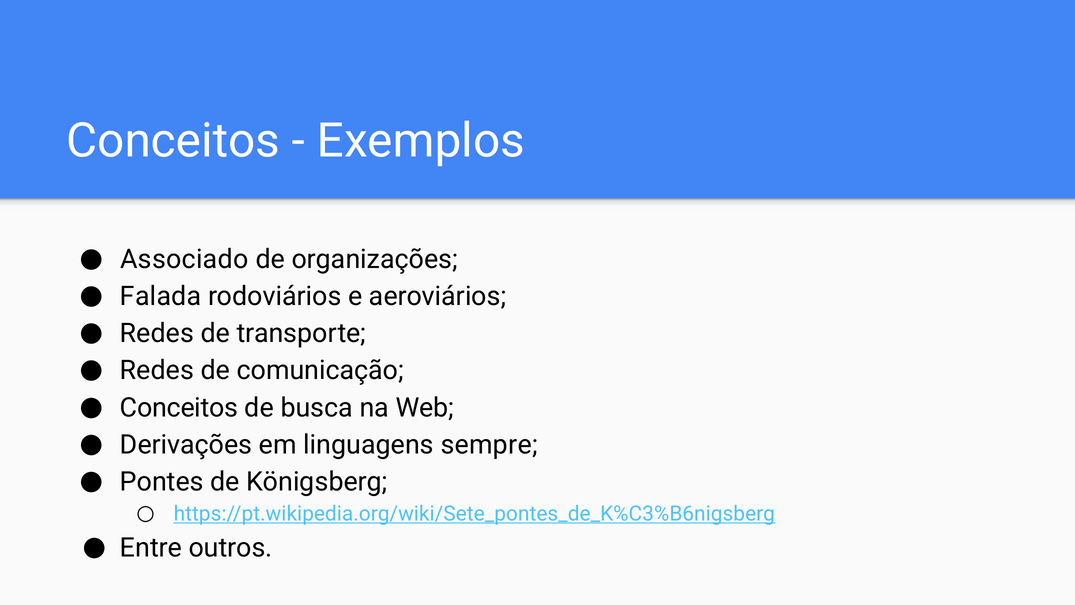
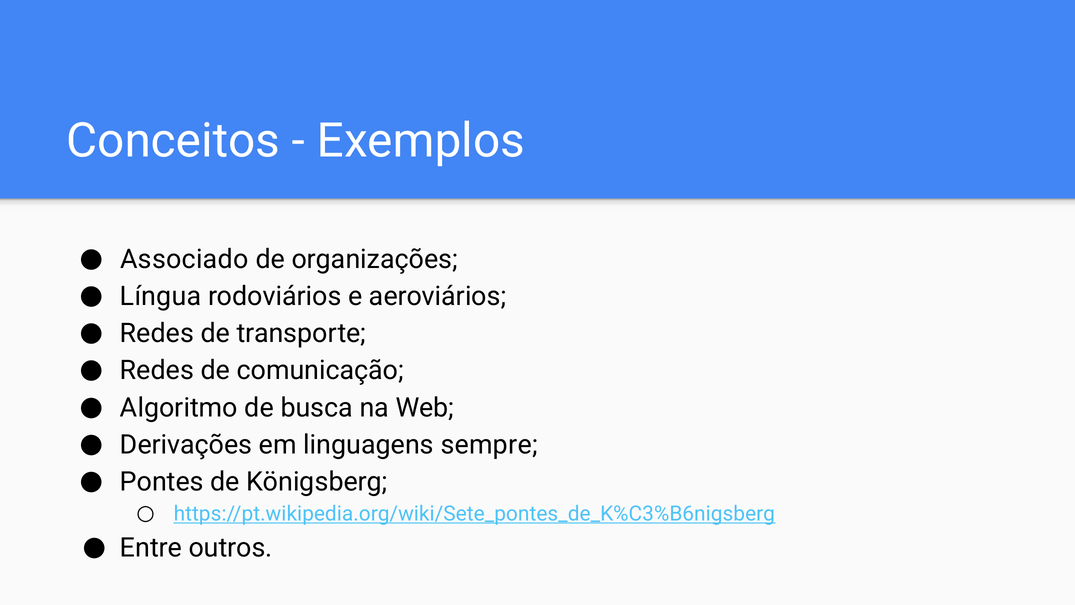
Falada: Falada -> Língua
Conceitos at (179, 408): Conceitos -> Algoritmo
